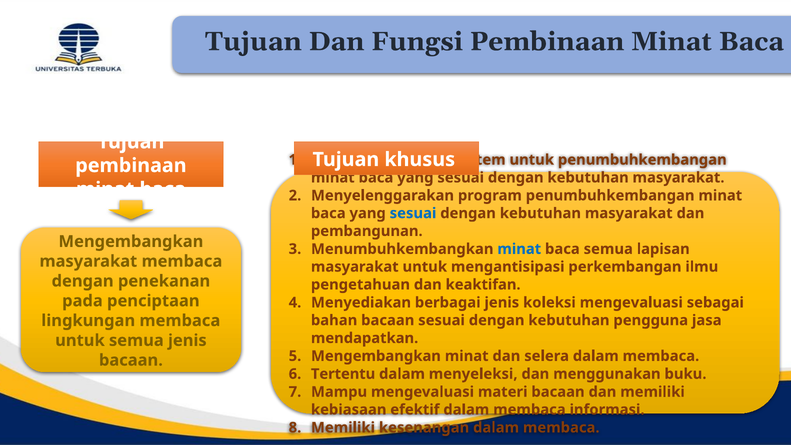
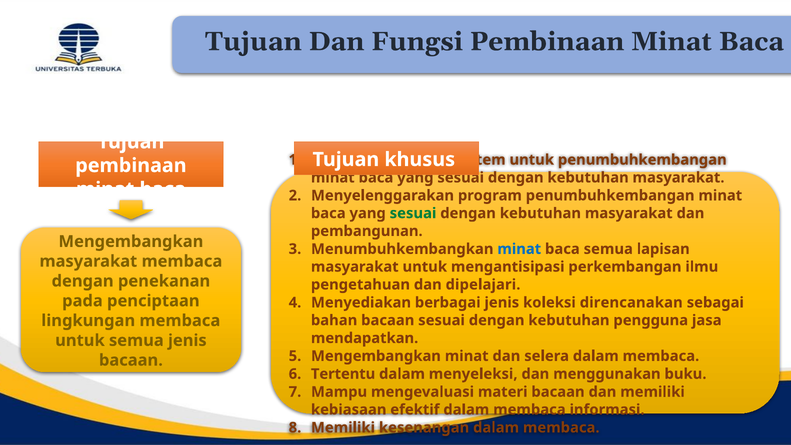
sesuai at (413, 213) colour: blue -> green
keaktifan: keaktifan -> dipelajari
koleksi mengevaluasi: mengevaluasi -> direncanakan
